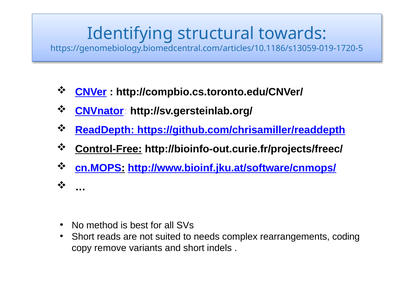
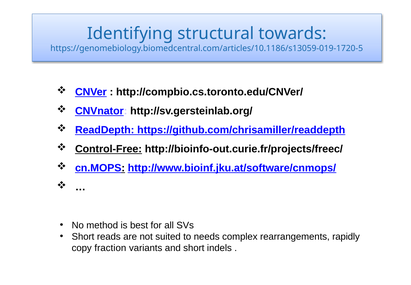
coding: coding -> rapidly
remove: remove -> fraction
